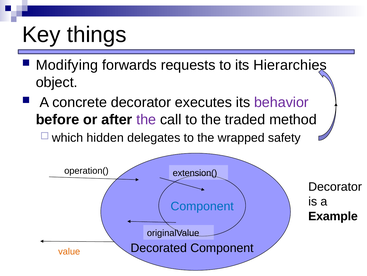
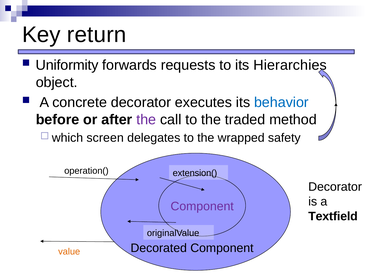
things: things -> return
Modifying: Modifying -> Uniformity
behavior colour: purple -> blue
hidden: hidden -> screen
Component at (202, 206) colour: blue -> purple
Example: Example -> Textfield
